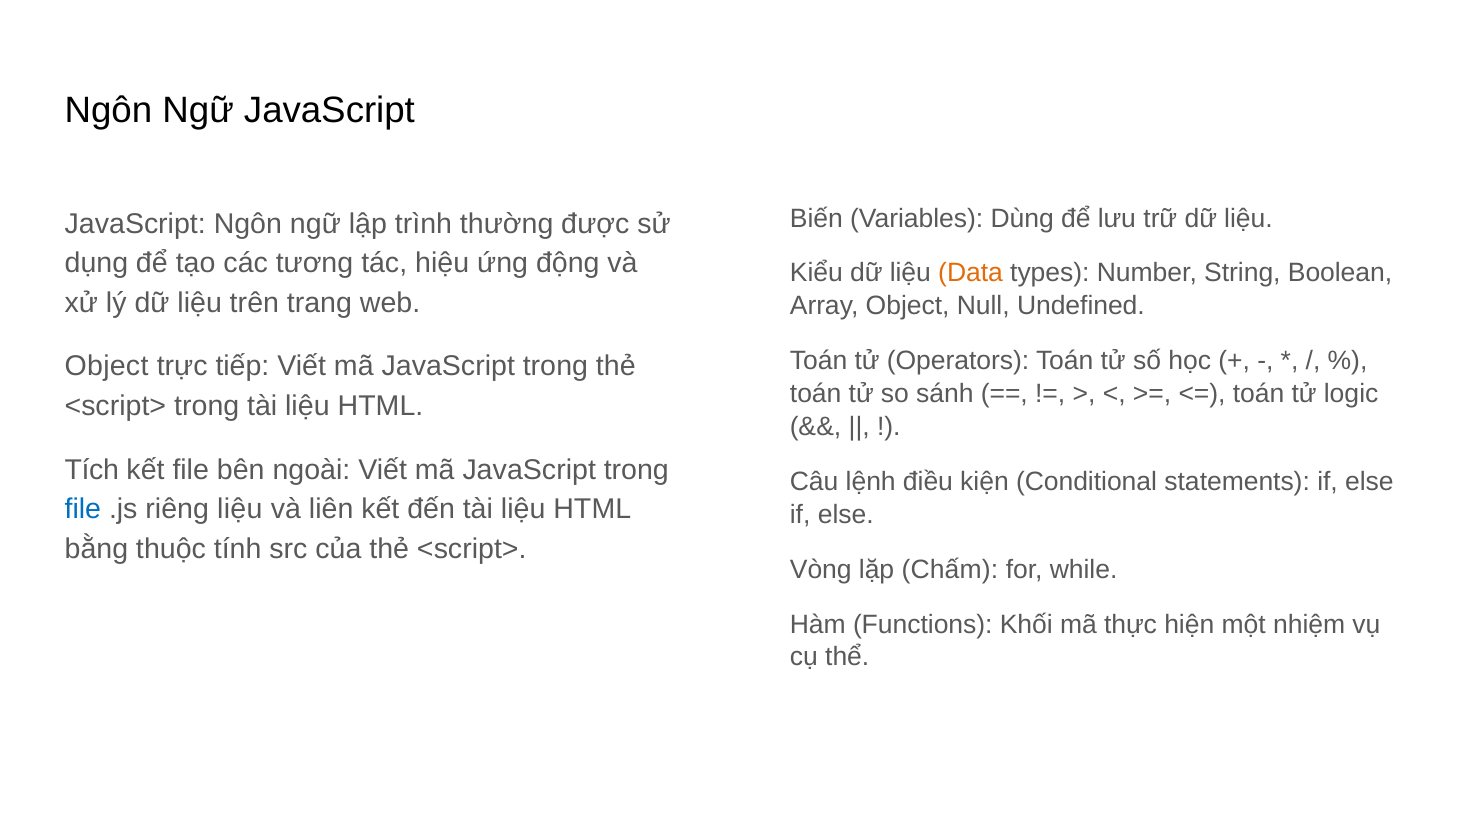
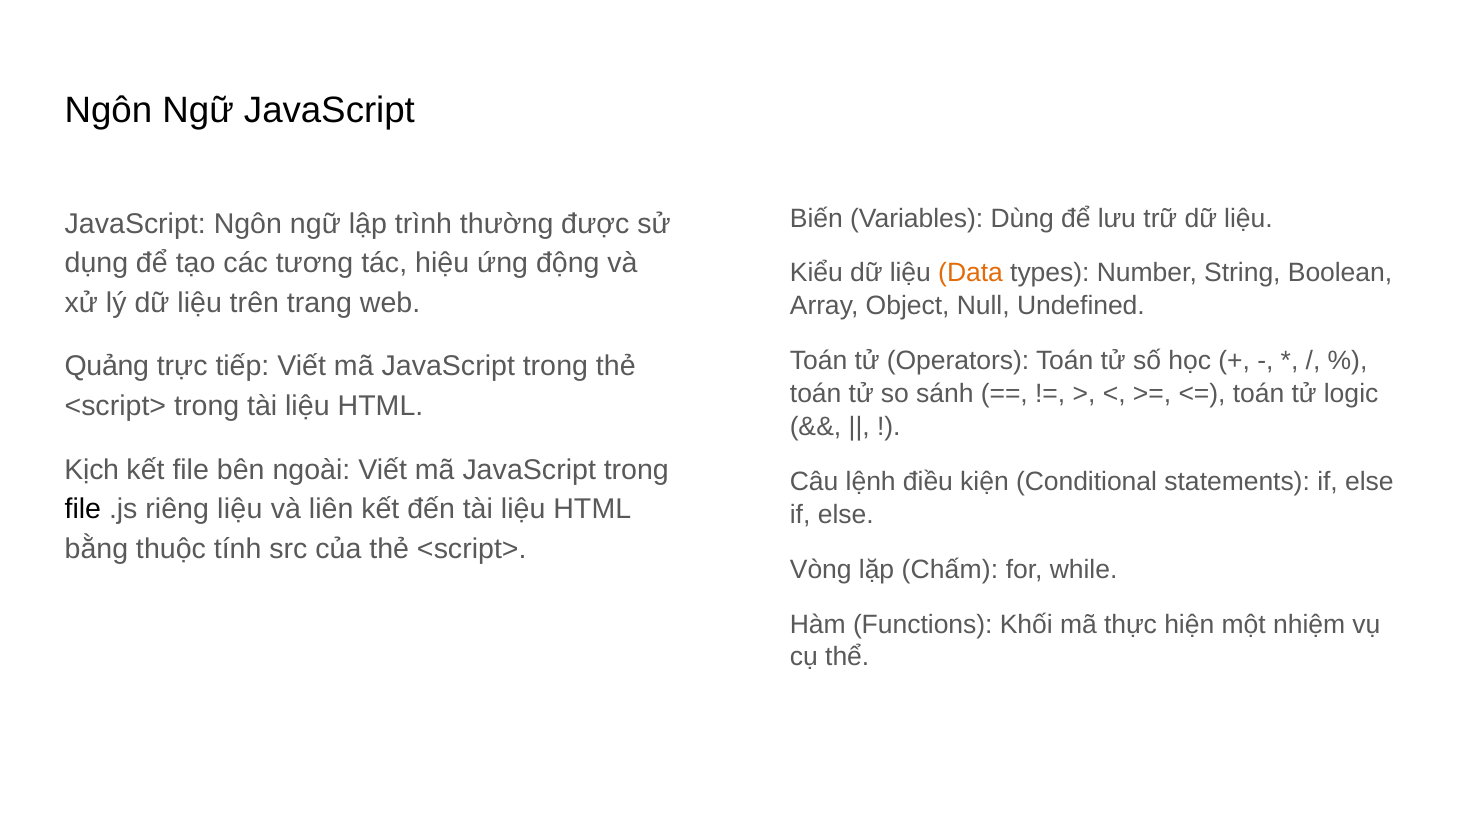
Object at (107, 367): Object -> Quảng
Tích: Tích -> Kịch
file at (83, 509) colour: blue -> black
